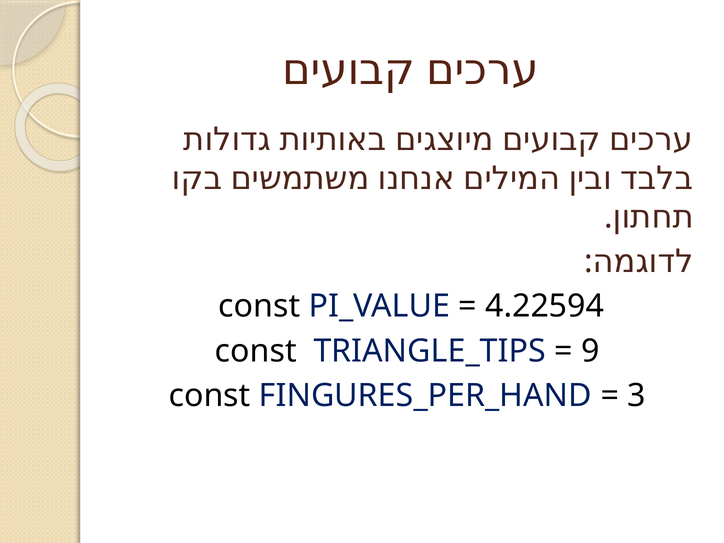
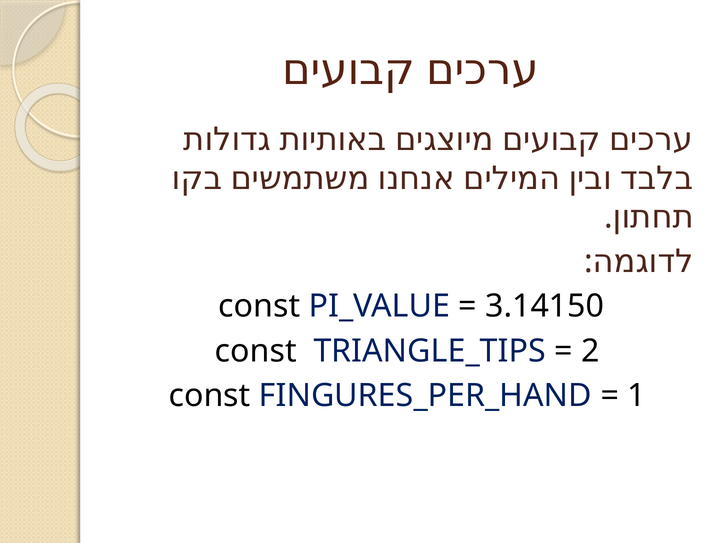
4.22594: 4.22594 -> 3.14150
9: 9 -> 2
3: 3 -> 1
